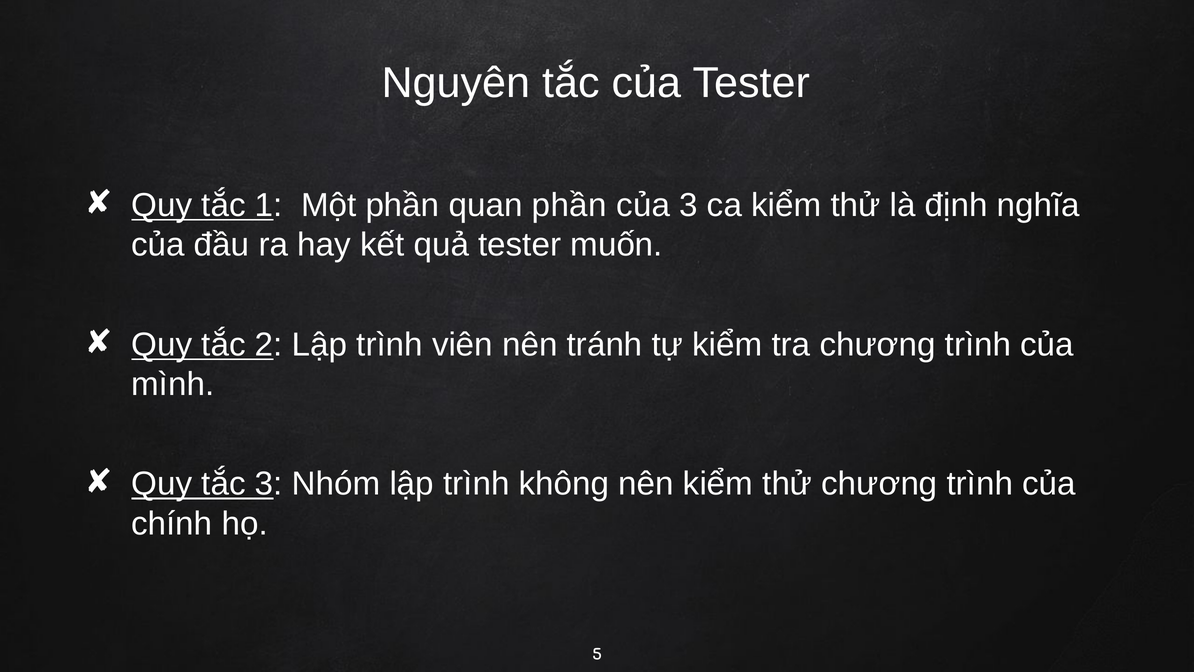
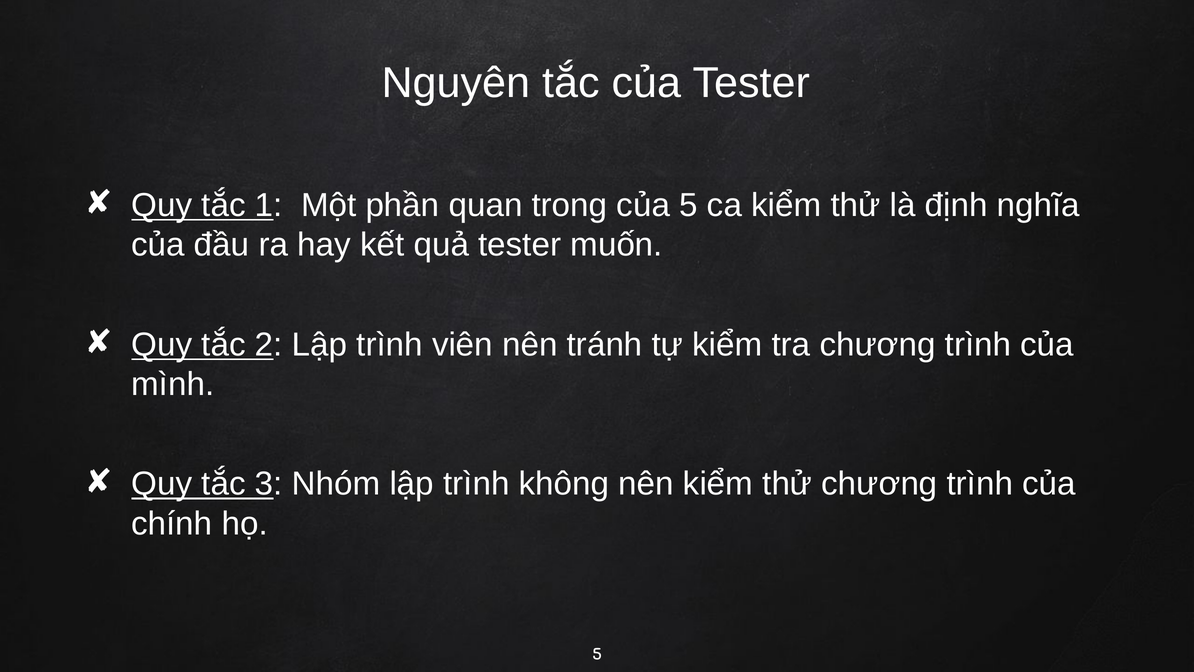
quan phần: phần -> trong
của 3: 3 -> 5
